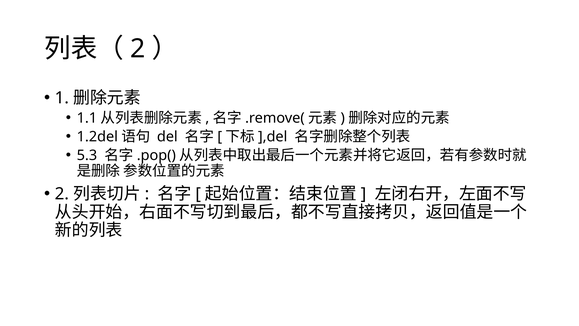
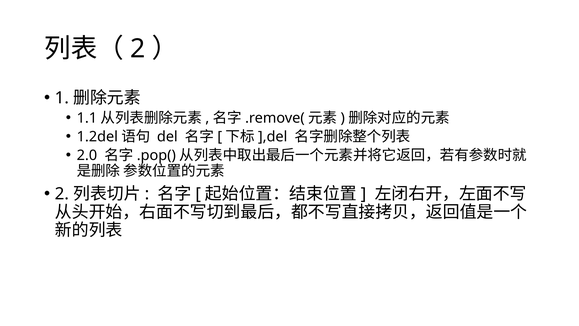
5.3: 5.3 -> 2.0
